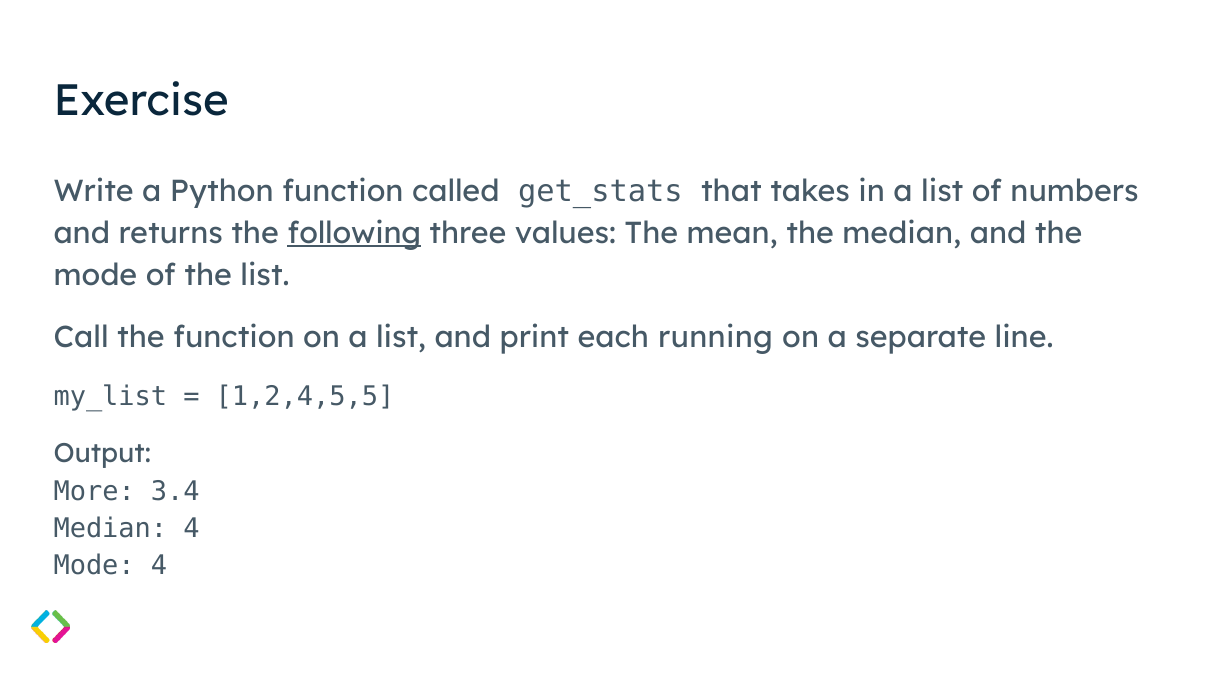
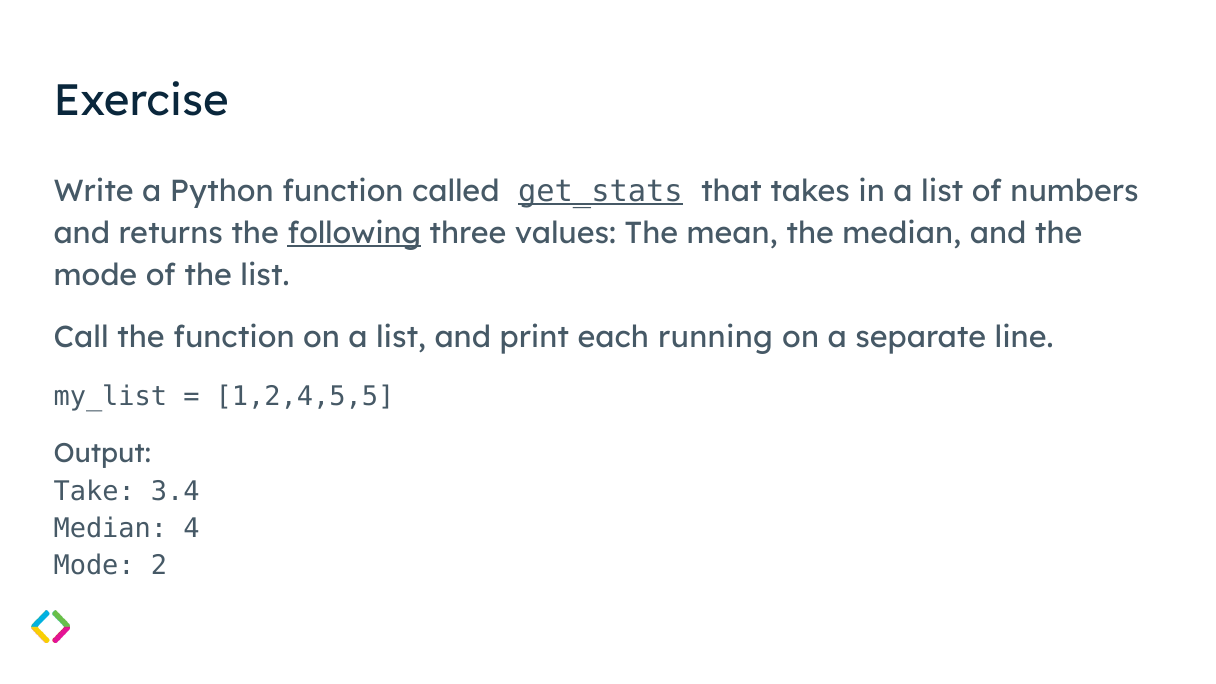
get_stats underline: none -> present
More: More -> Take
Mode 4: 4 -> 2
